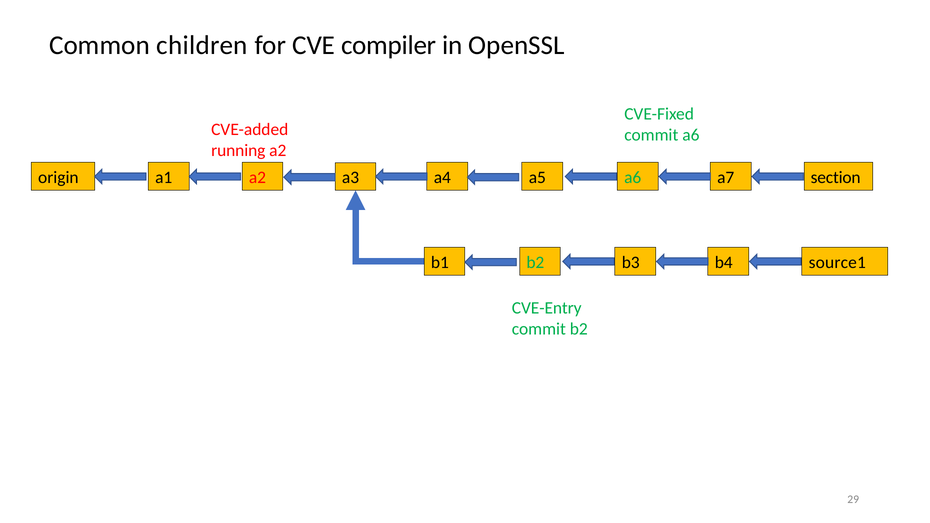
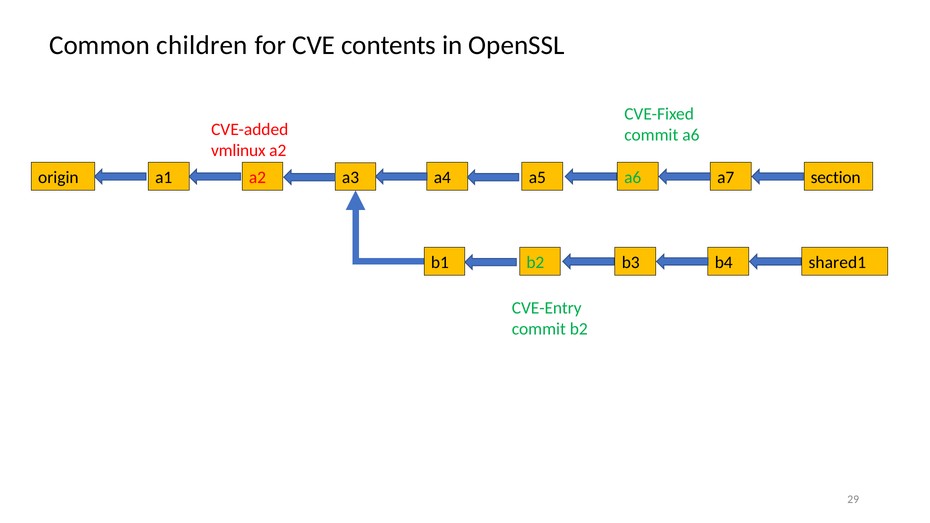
compiler: compiler -> contents
running: running -> vmlinux
source1: source1 -> shared1
